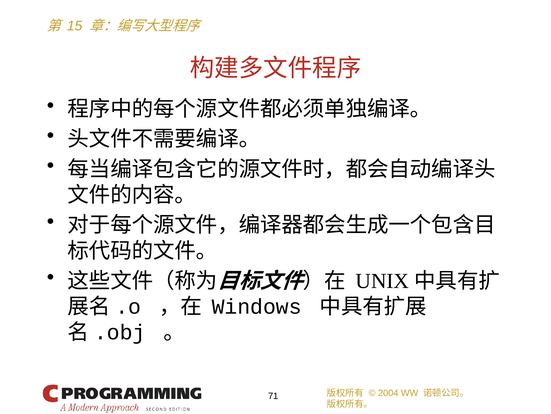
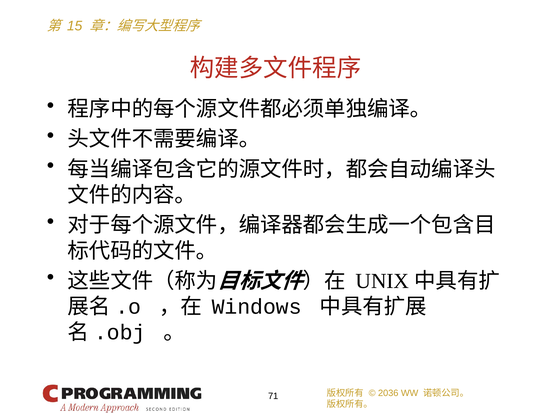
2004: 2004 -> 2036
